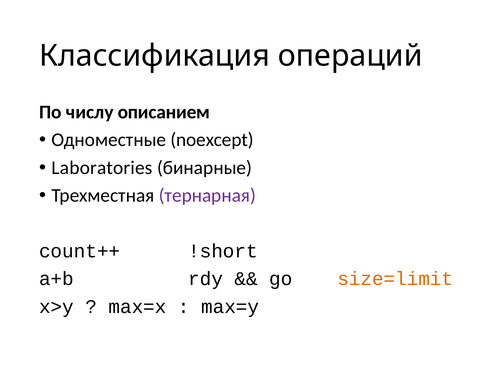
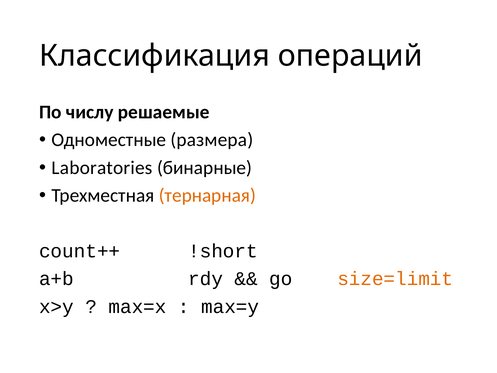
описанием: описанием -> решаемые
noexcept: noexcept -> размера
тернарная colour: purple -> orange
